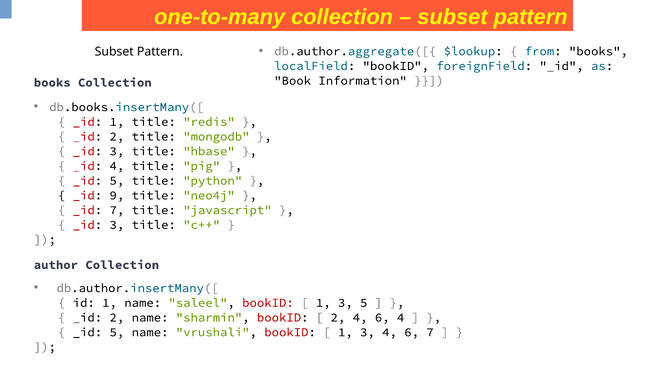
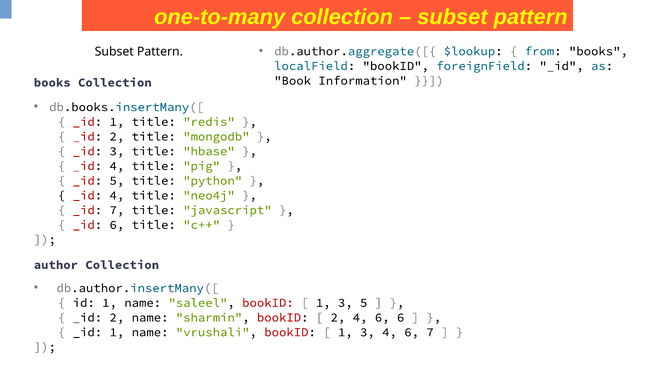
9 at (117, 196): 9 -> 4
3 at (117, 225): 3 -> 6
6 4: 4 -> 6
5 at (117, 333): 5 -> 1
